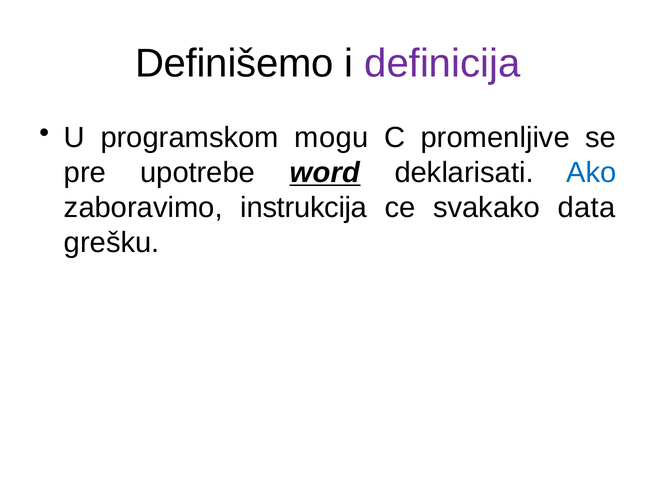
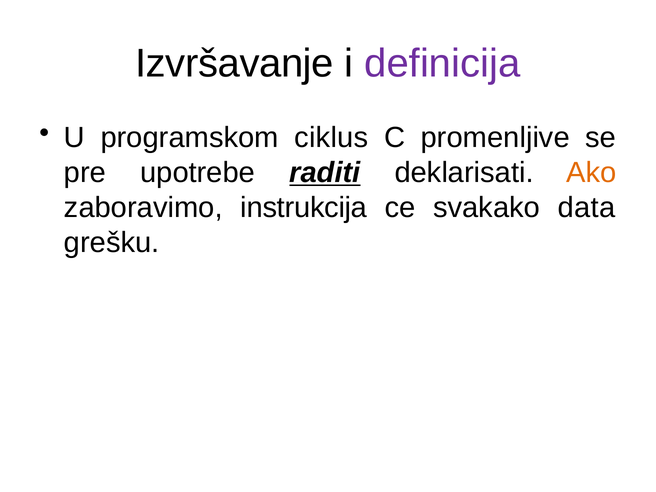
Definišemo: Definišemo -> Izvršavanje
mogu: mogu -> ciklus
word: word -> raditi
Ako colour: blue -> orange
